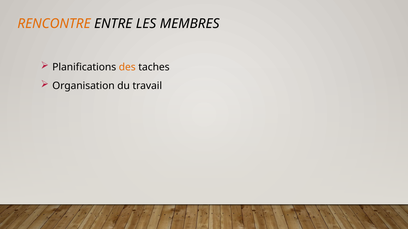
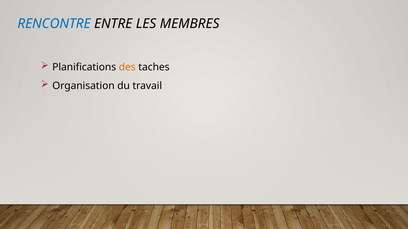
RENCONTRE colour: orange -> blue
